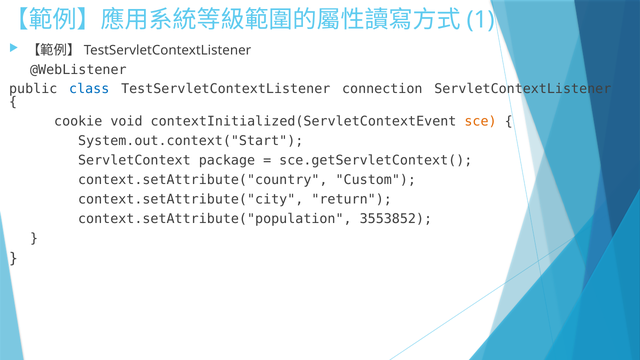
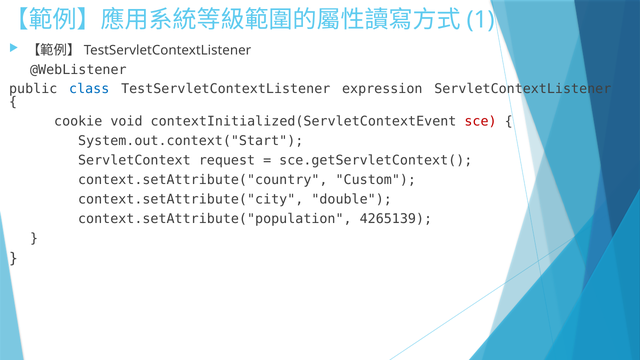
connection: connection -> expression
sce colour: orange -> red
package: package -> request
return: return -> double
3553852: 3553852 -> 4265139
